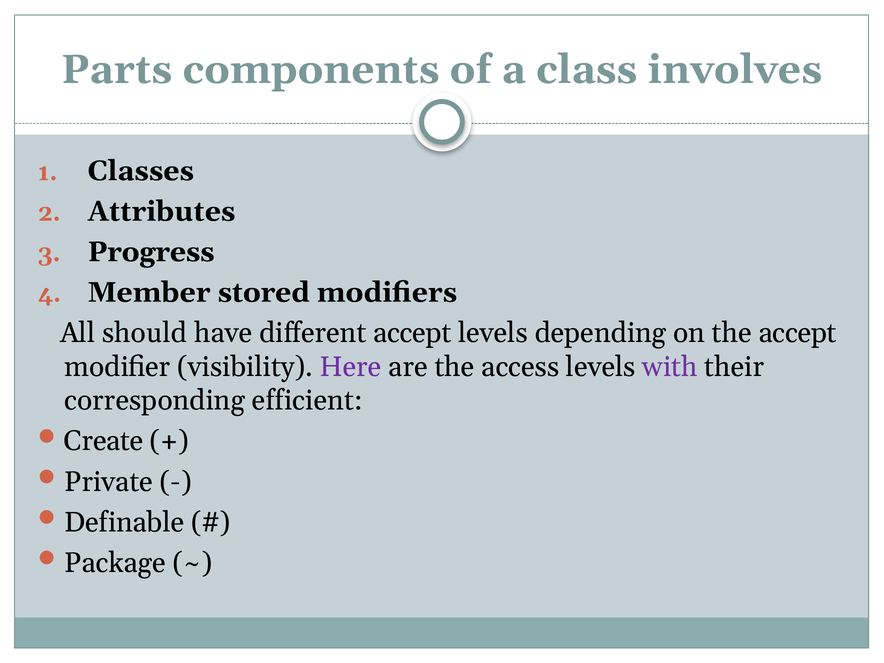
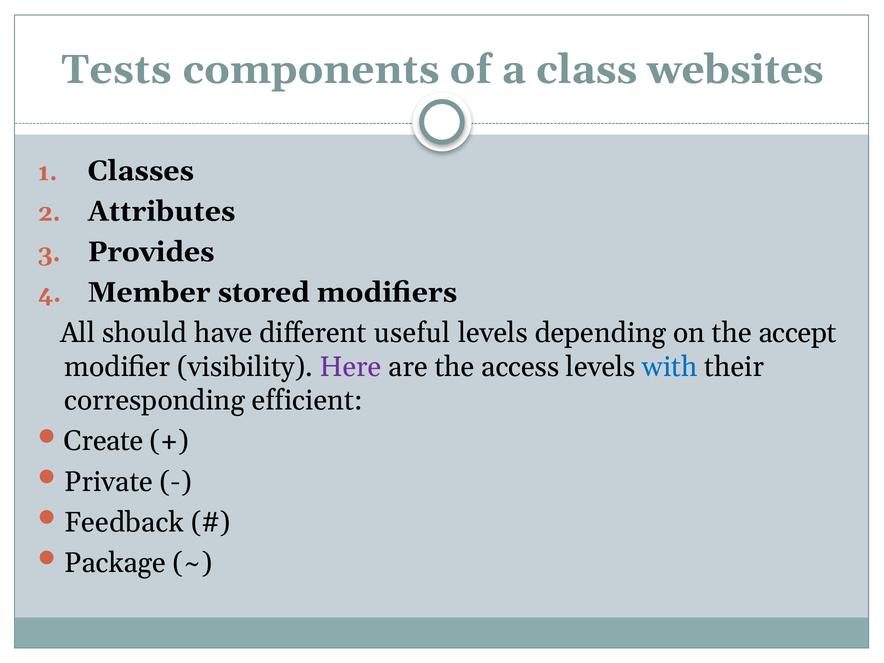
Parts: Parts -> Tests
involves: involves -> websites
Progress: Progress -> Provides
different accept: accept -> useful
with colour: purple -> blue
Definable: Definable -> Feedback
